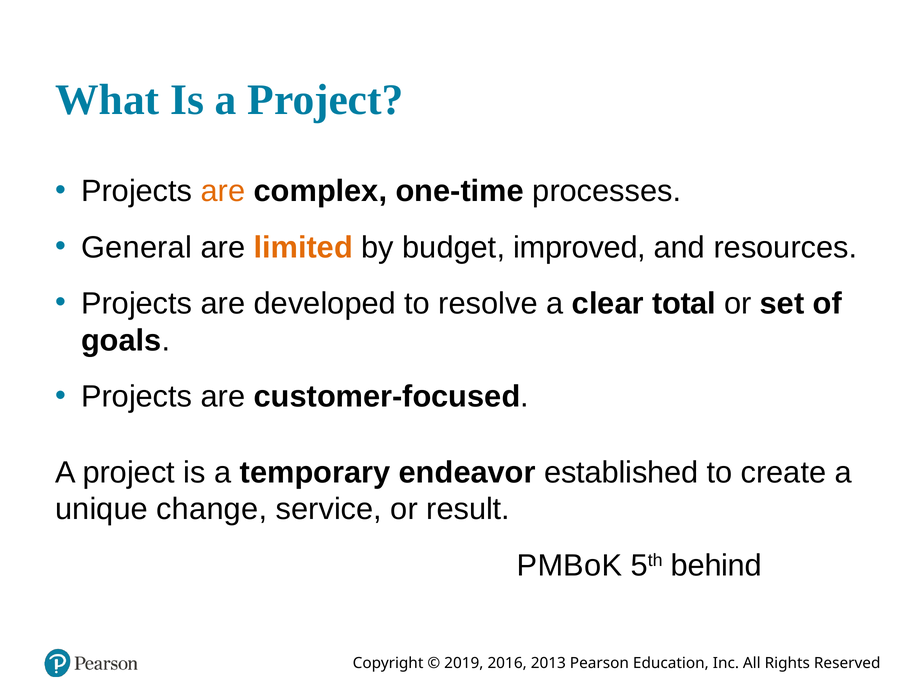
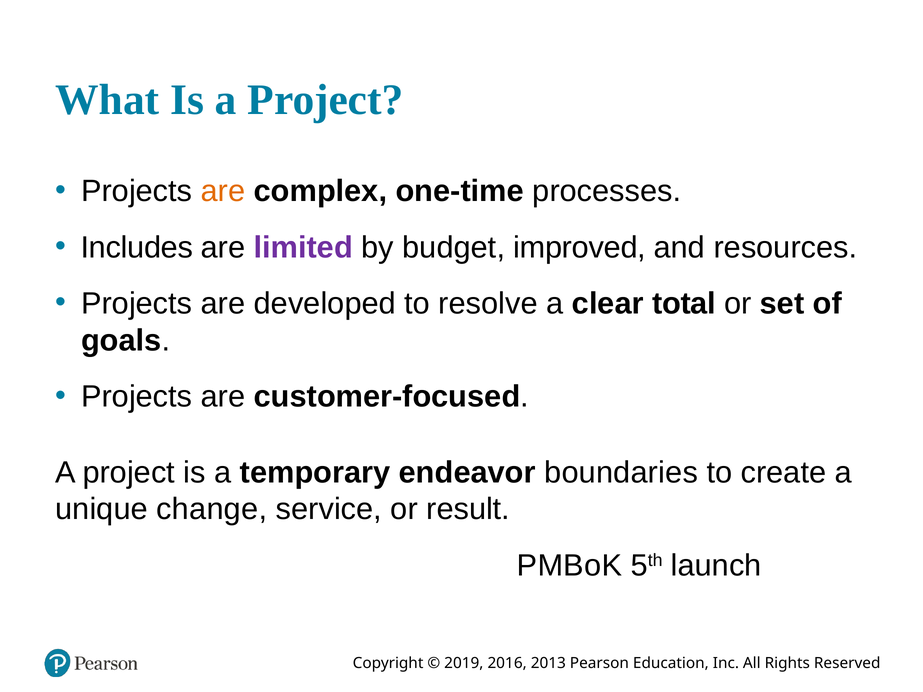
General: General -> Includes
limited colour: orange -> purple
established: established -> boundaries
behind: behind -> launch
